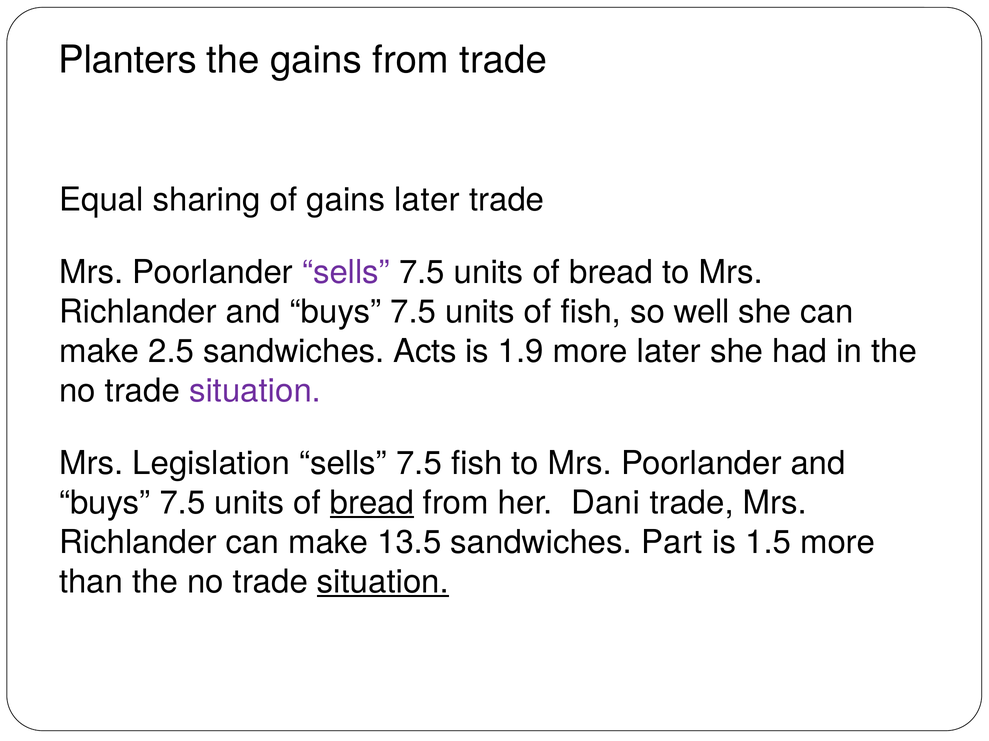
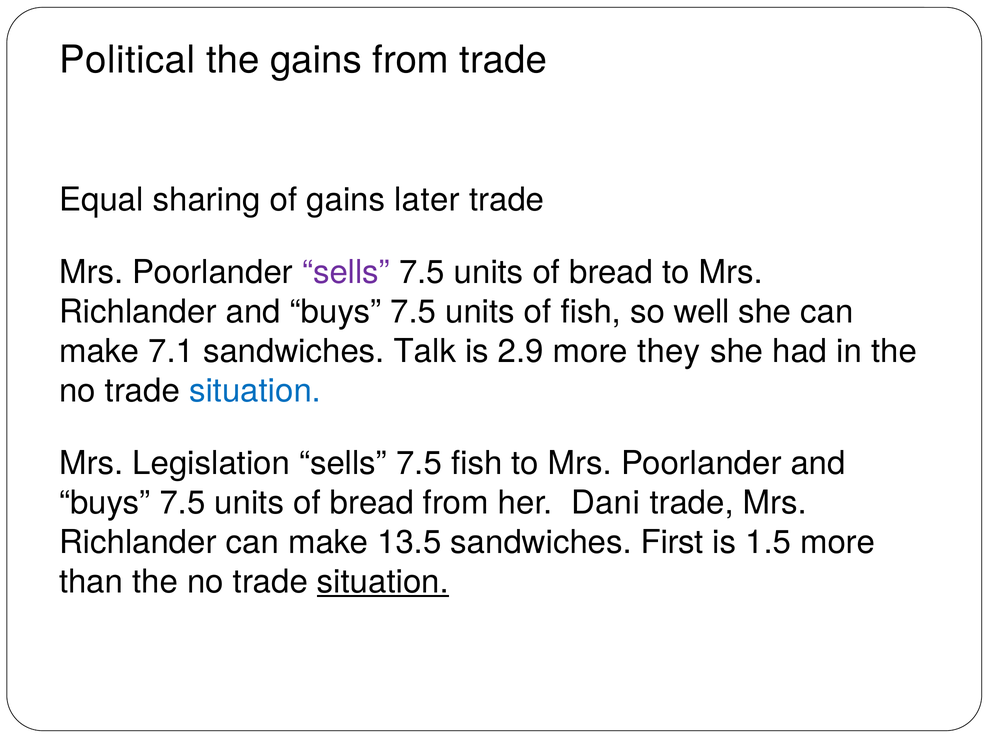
Planters: Planters -> Political
2.5: 2.5 -> 7.1
Acts: Acts -> Talk
1.9: 1.9 -> 2.9
more later: later -> they
situation at (255, 391) colour: purple -> blue
bread at (372, 503) underline: present -> none
Part: Part -> First
